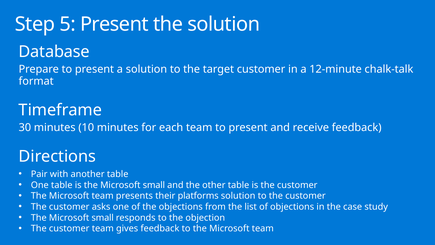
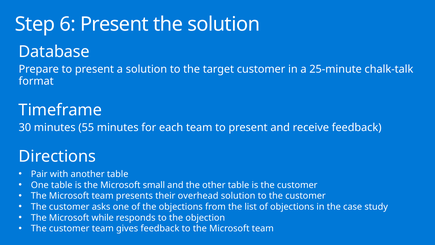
5: 5 -> 6
12-minute: 12-minute -> 25-minute
10: 10 -> 55
platforms: platforms -> overhead
small at (103, 217): small -> while
